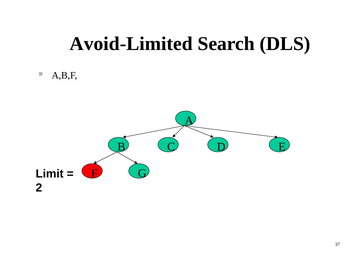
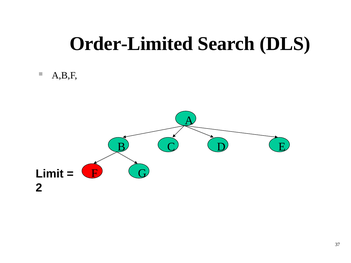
Avoid-Limited: Avoid-Limited -> Order-Limited
